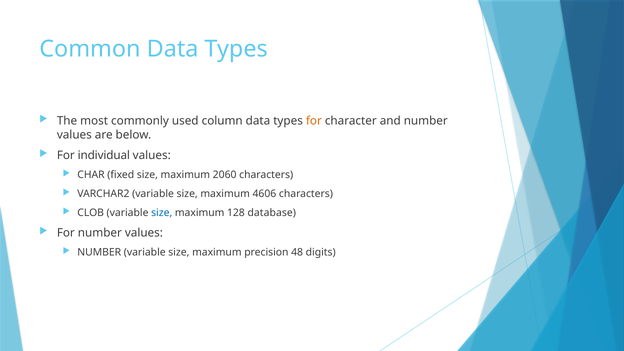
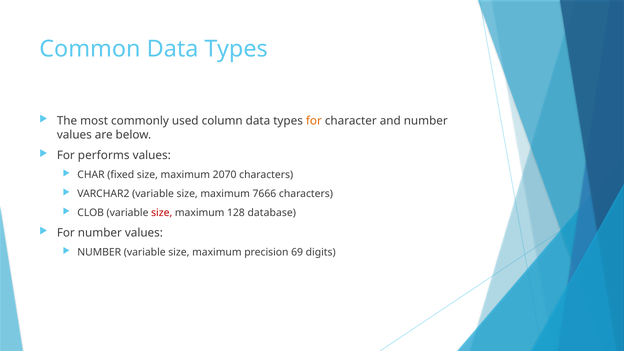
individual: individual -> performs
2060: 2060 -> 2070
4606: 4606 -> 7666
size at (162, 213) colour: blue -> red
48: 48 -> 69
